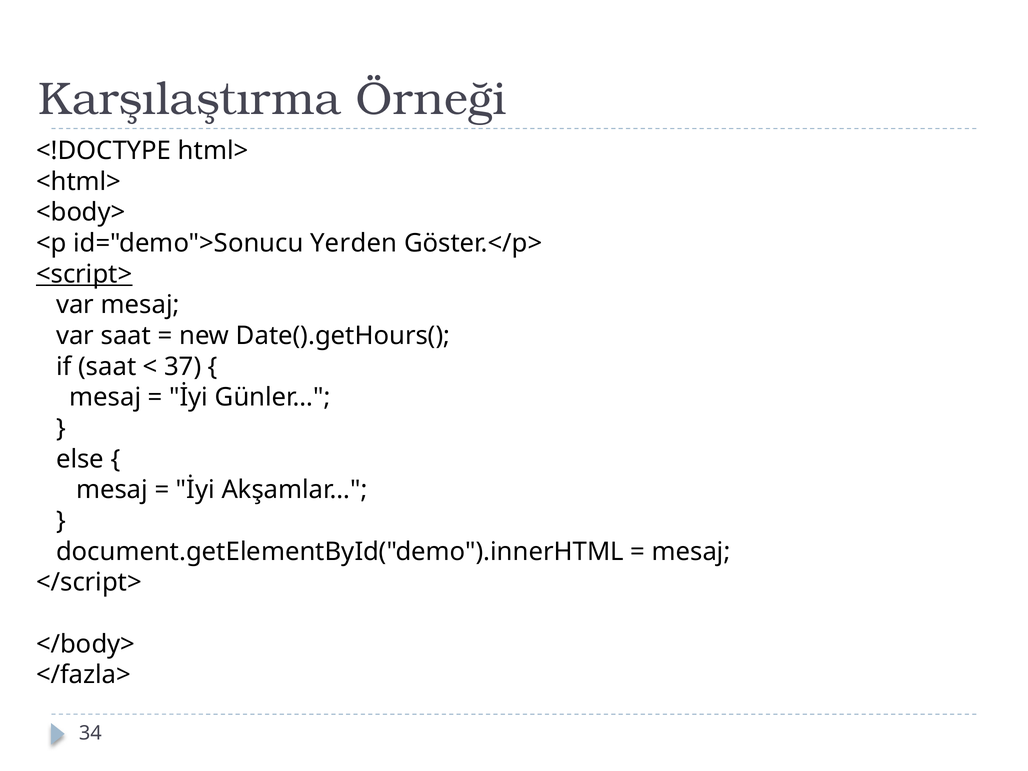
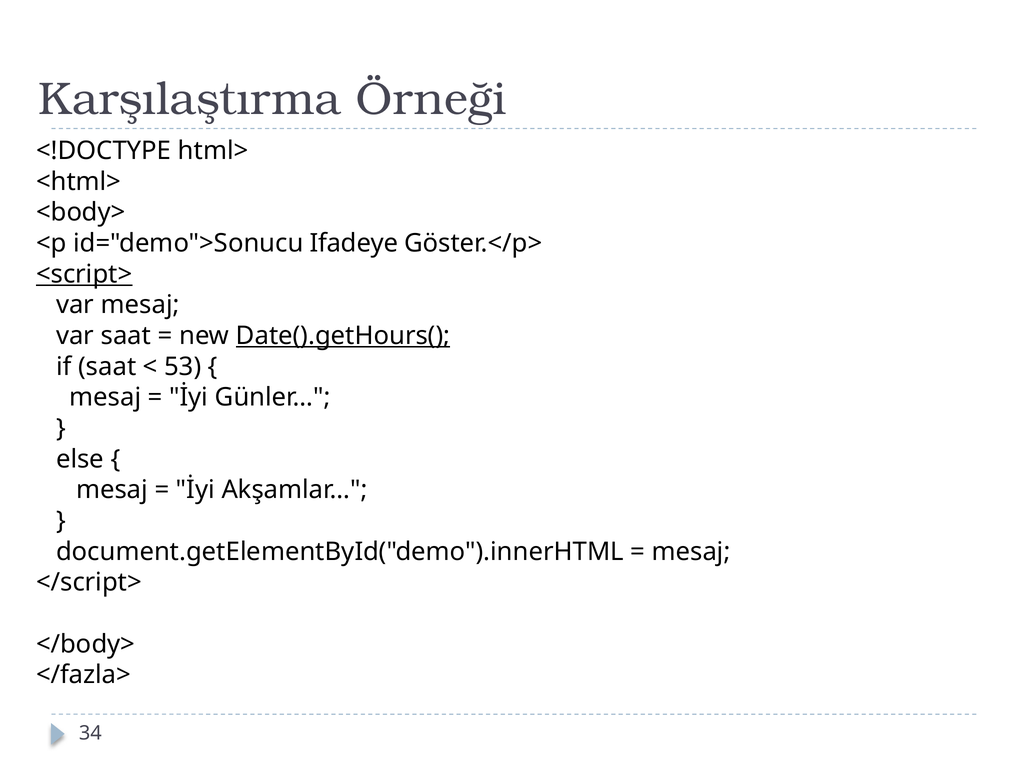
Yerden: Yerden -> Ifadeye
Date().getHours( underline: none -> present
37: 37 -> 53
